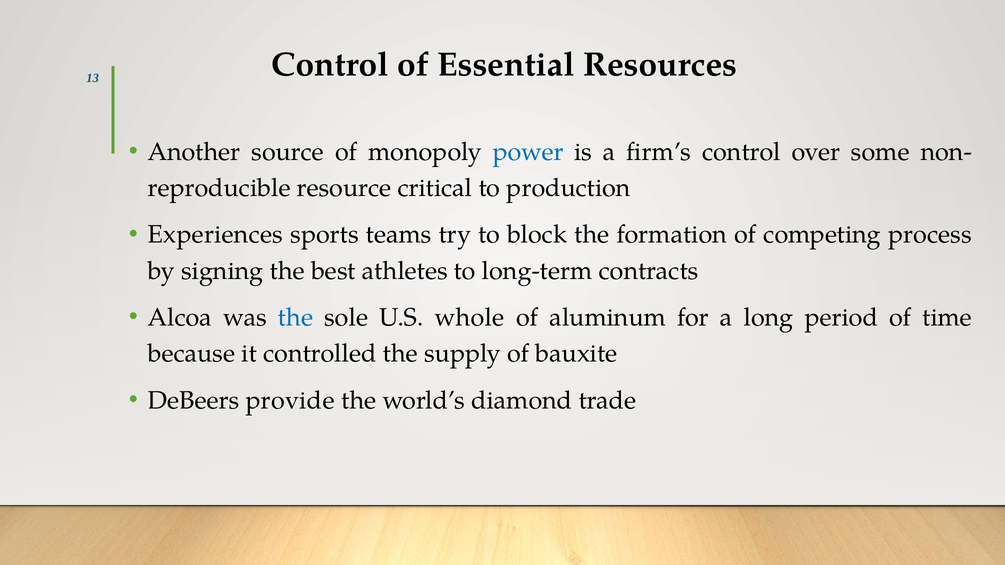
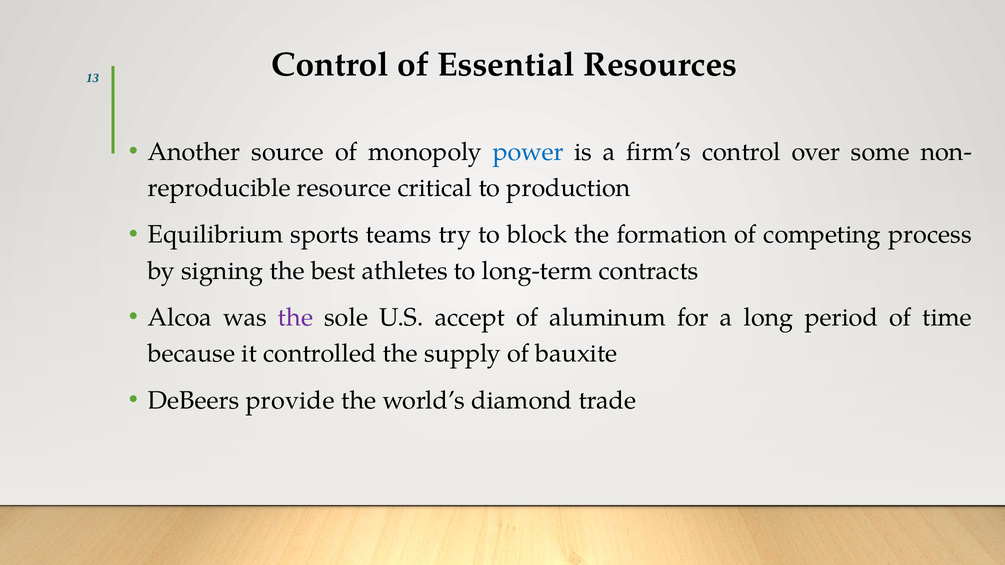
Experiences: Experiences -> Equilibrium
the at (296, 318) colour: blue -> purple
whole: whole -> accept
